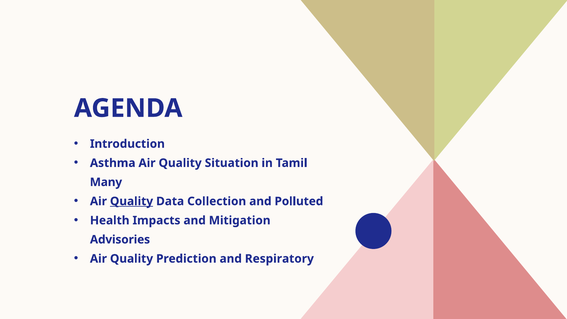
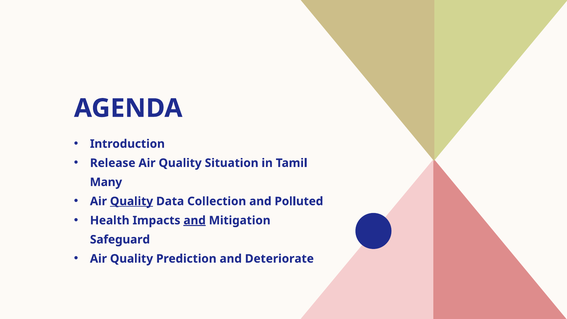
Asthma: Asthma -> Release
and at (195, 220) underline: none -> present
Advisories: Advisories -> Safeguard
Respiratory: Respiratory -> Deteriorate
